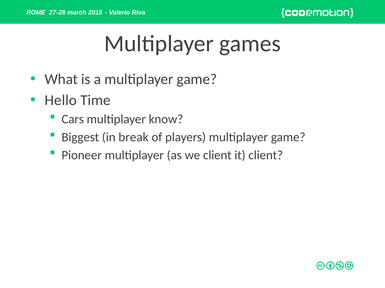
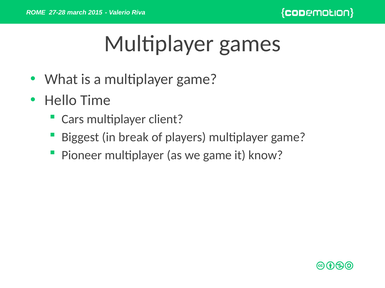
know: know -> client
we client: client -> game
it client: client -> know
